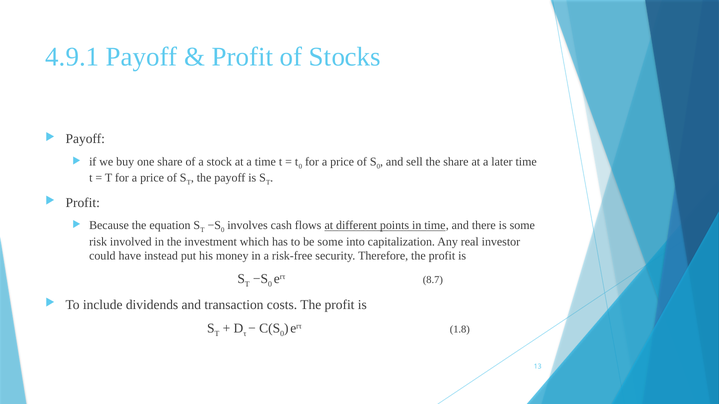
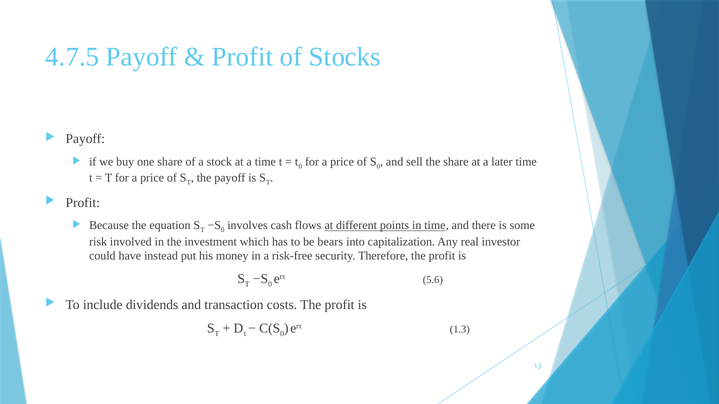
4.9.1: 4.9.1 -> 4.7.5
be some: some -> bears
8.7: 8.7 -> 5.6
1.8: 1.8 -> 1.3
